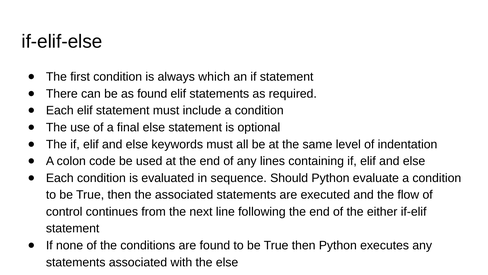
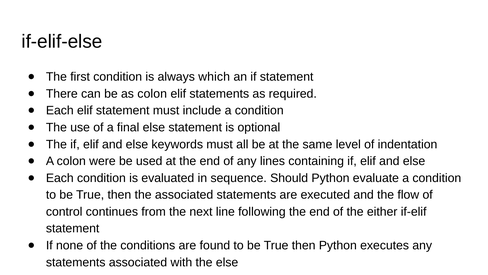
as found: found -> colon
code: code -> were
